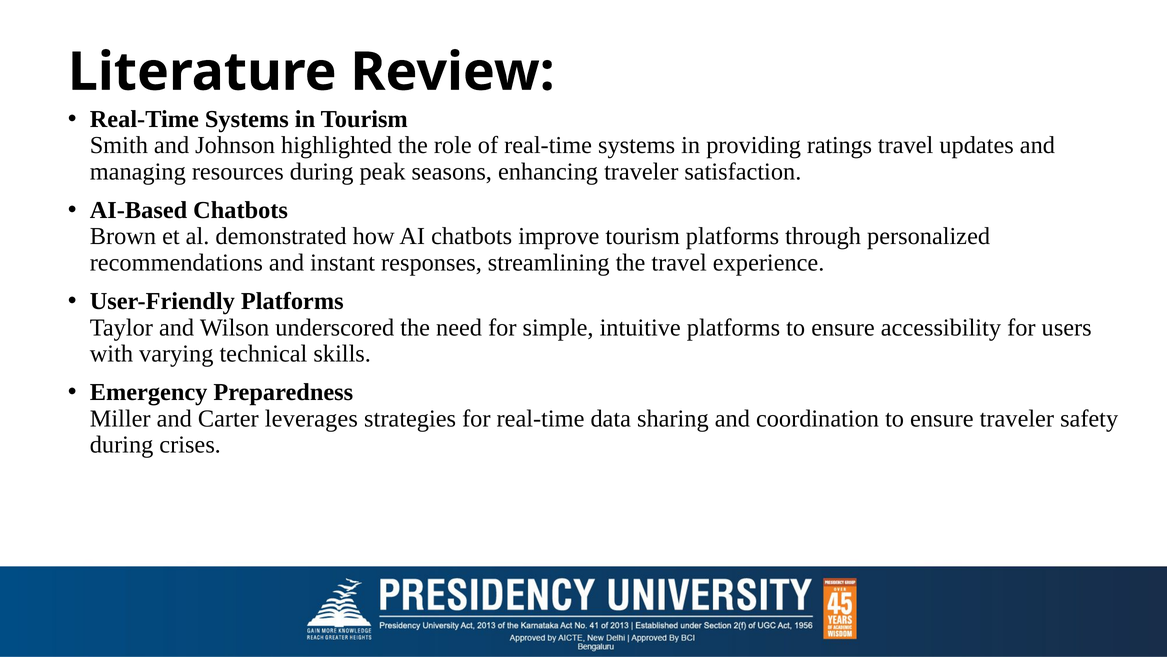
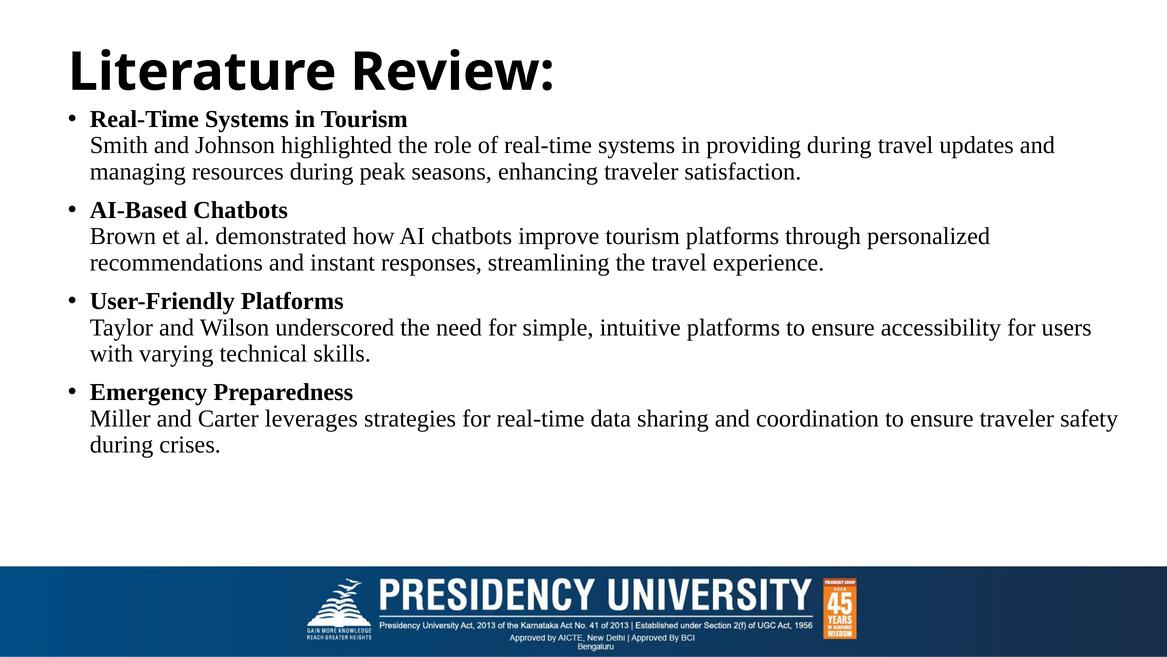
providing ratings: ratings -> during
